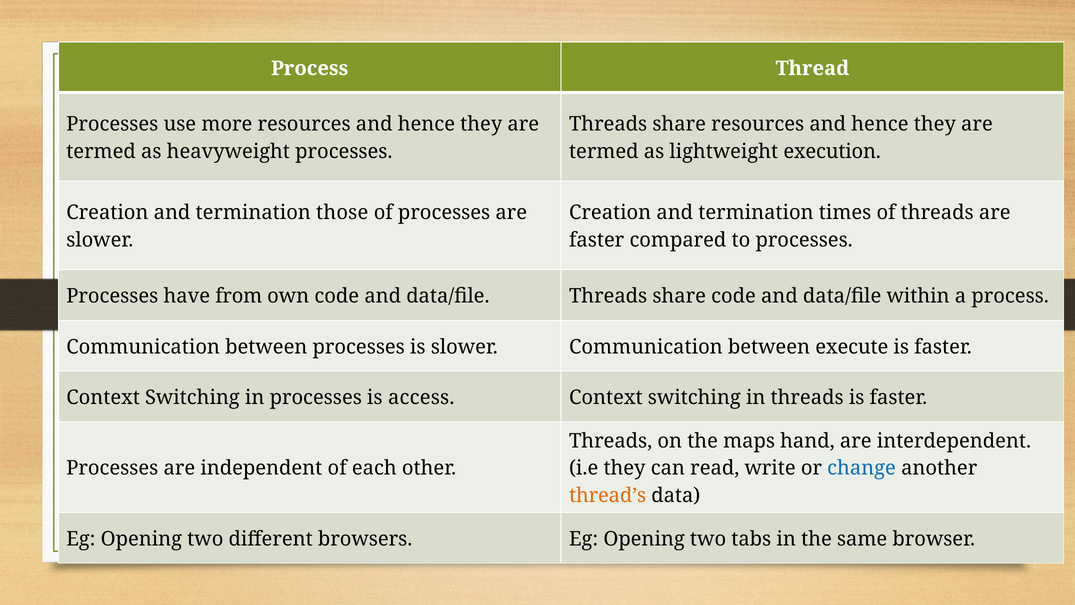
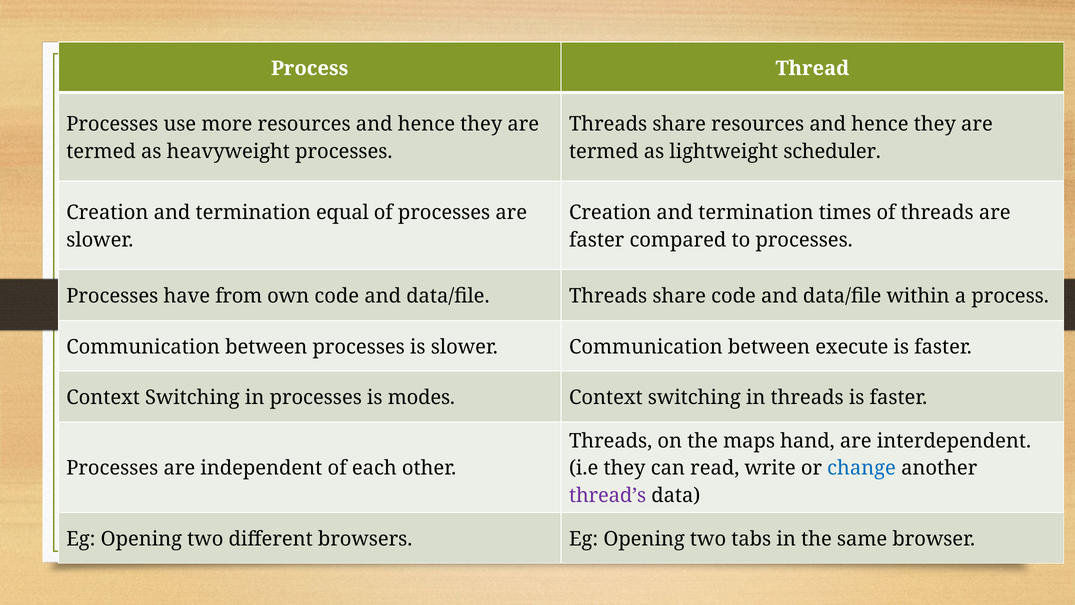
execution: execution -> scheduler
those: those -> equal
access: access -> modes
thread’s colour: orange -> purple
